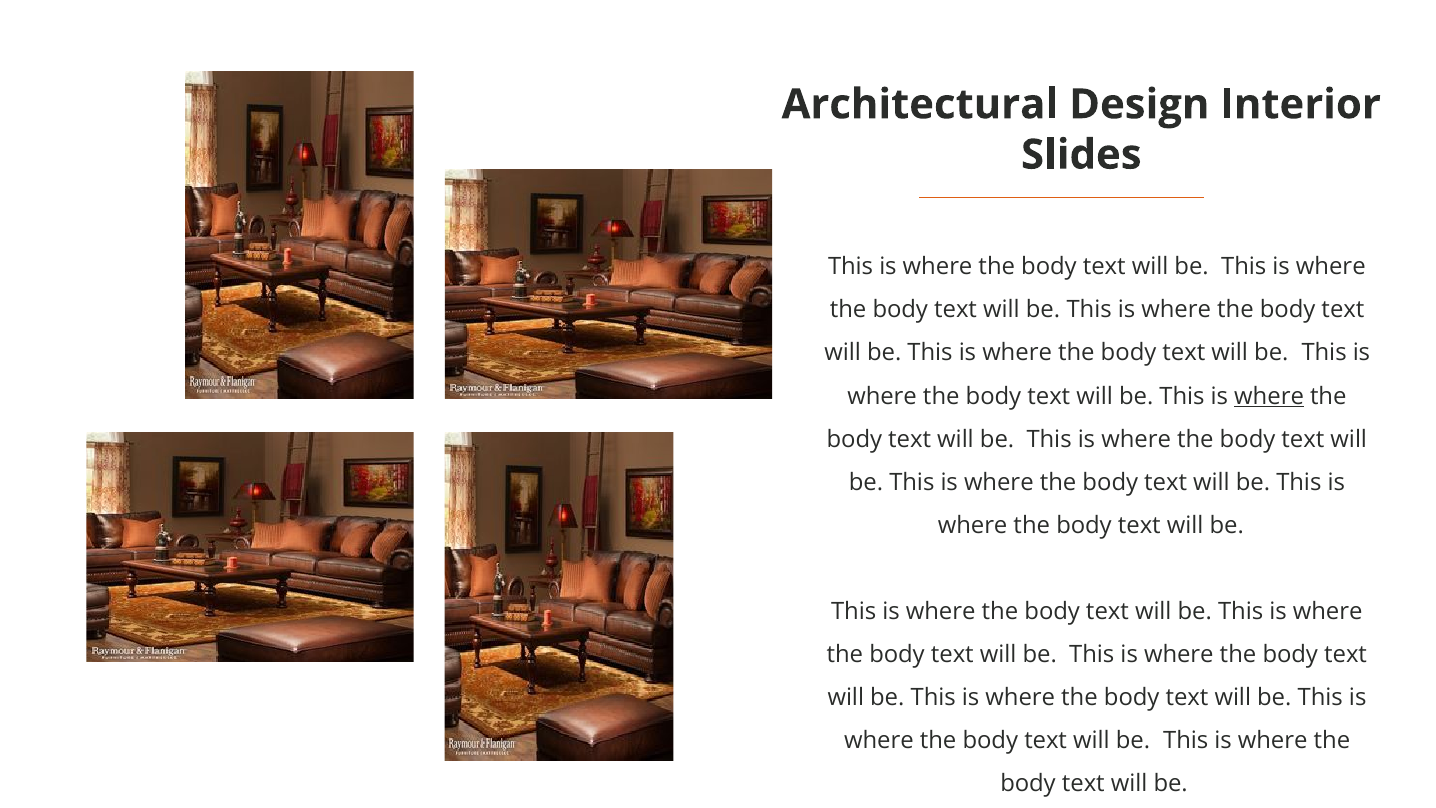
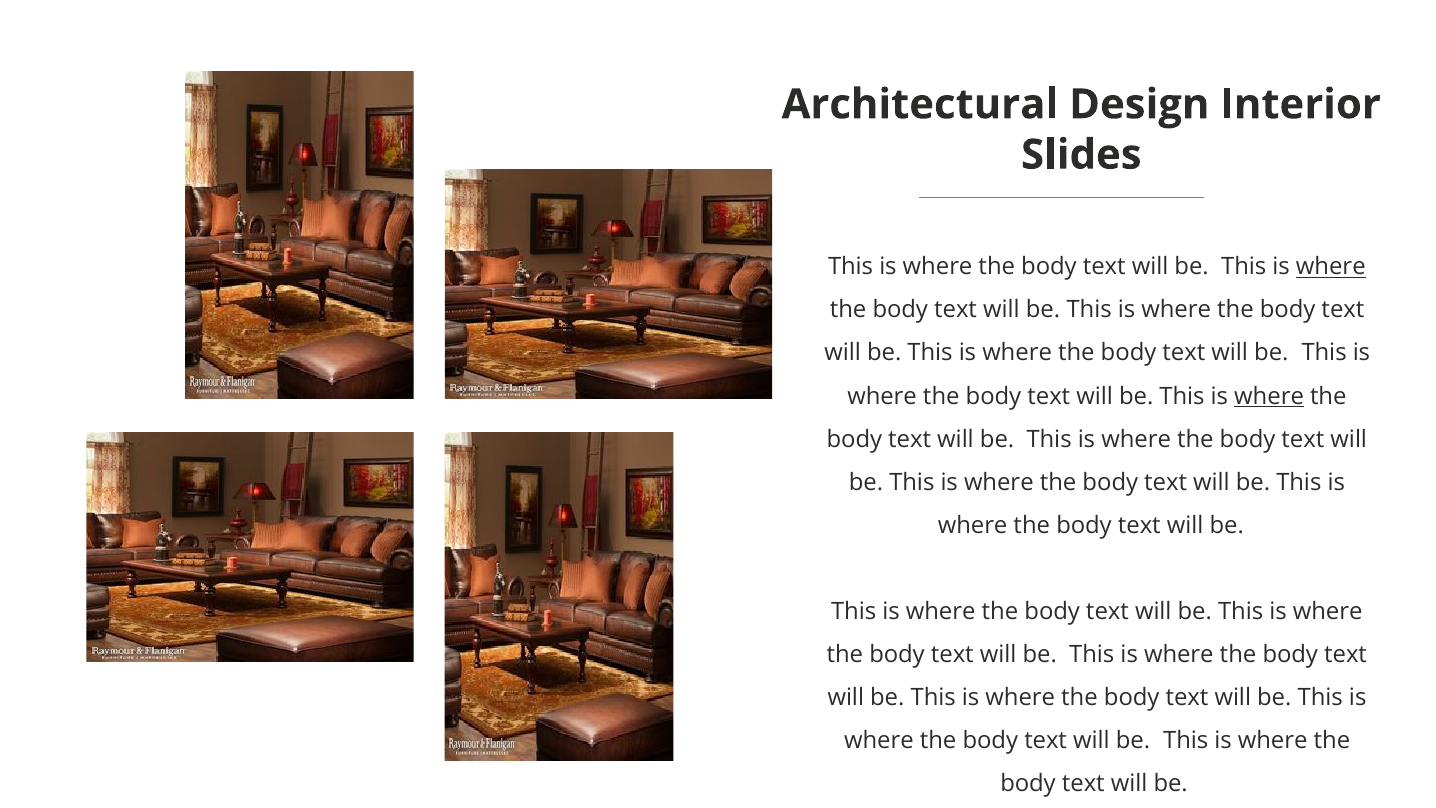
where at (1331, 267) underline: none -> present
